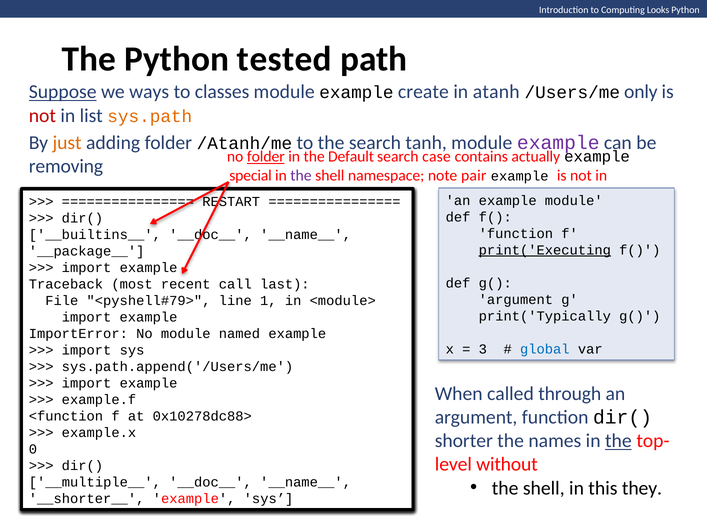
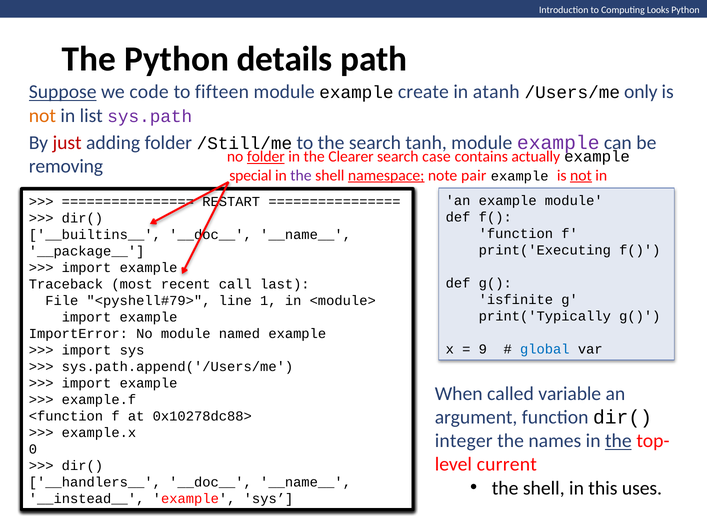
tested: tested -> details
ways: ways -> code
classes: classes -> fifteen
not at (42, 116) colour: red -> orange
sys.path colour: orange -> purple
just colour: orange -> red
/Atanh/me: /Atanh/me -> /Still/me
Default: Default -> Clearer
namespace underline: none -> present
not at (581, 176) underline: none -> present
print('Executing underline: present -> none
argument at (516, 300): argument -> isfinite
3: 3 -> 9
through: through -> variable
shorter: shorter -> integer
without: without -> current
__multiple__: __multiple__ -> __handlers__
they: they -> uses
__shorter__: __shorter__ -> __instead__
